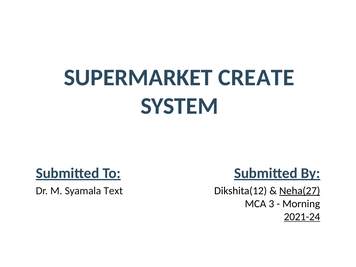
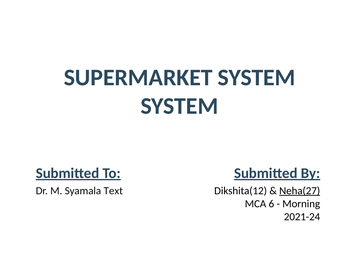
SUPERMARKET CREATE: CREATE -> SYSTEM
3: 3 -> 6
2021-24 underline: present -> none
